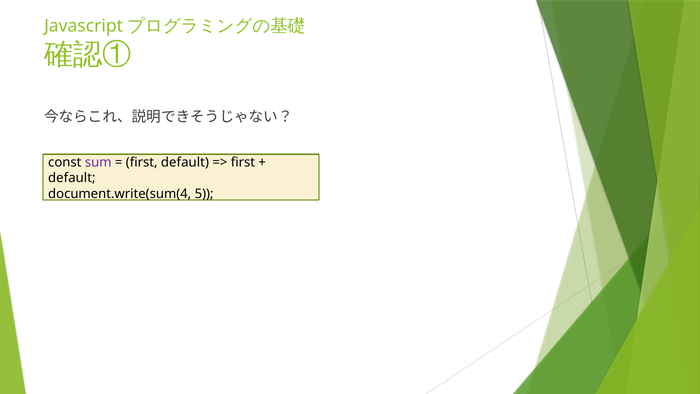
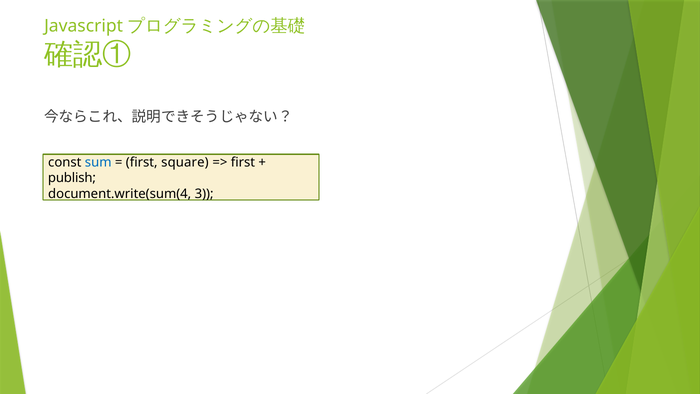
sum colour: purple -> blue
first default: default -> square
default at (72, 178): default -> publish
5: 5 -> 3
